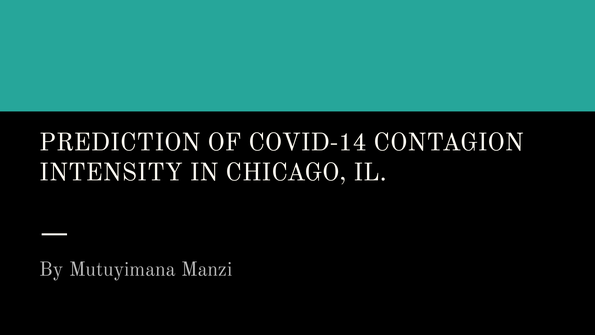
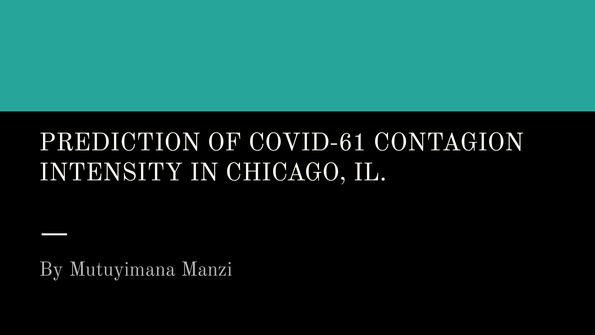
COVID-14: COVID-14 -> COVID-61
